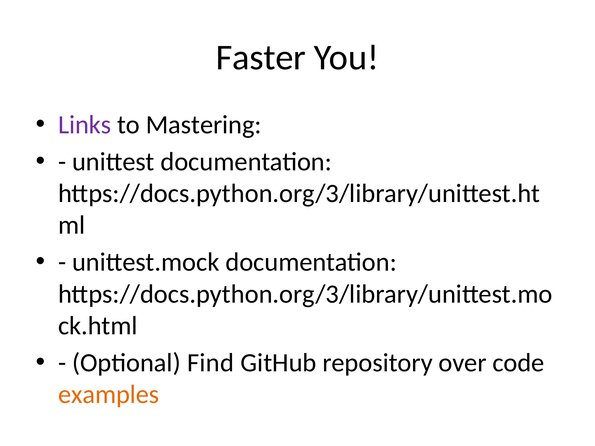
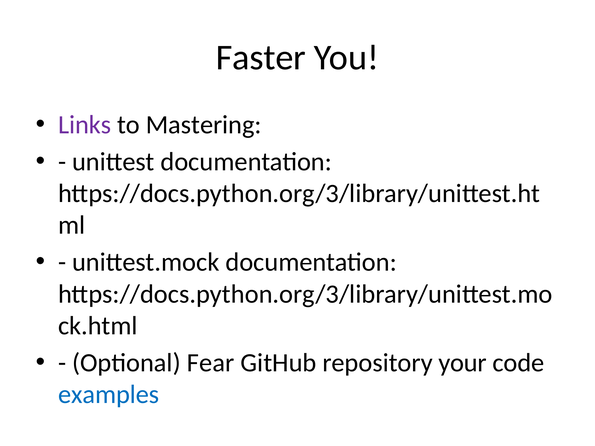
Find: Find -> Fear
over: over -> your
examples colour: orange -> blue
